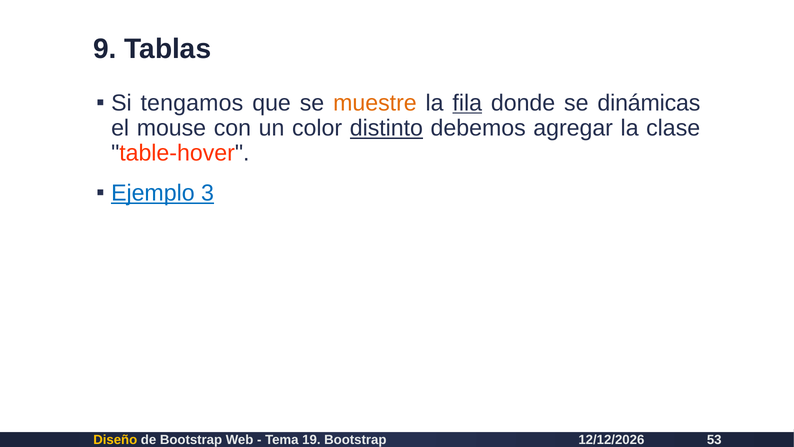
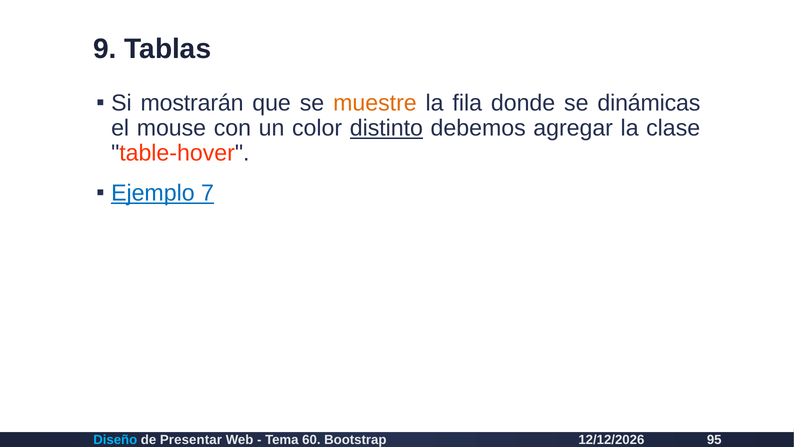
tengamos: tengamos -> mostrarán
fila underline: present -> none
3: 3 -> 7
Diseño colour: yellow -> light blue
de Bootstrap: Bootstrap -> Presentar
19: 19 -> 60
53: 53 -> 95
